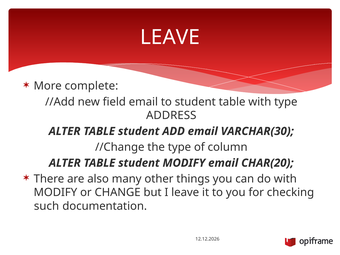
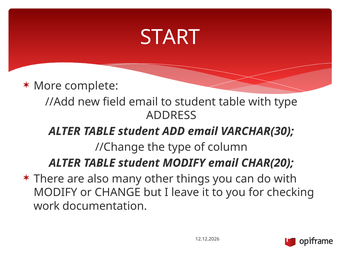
LEAVE at (170, 37): LEAVE -> START
such: such -> work
